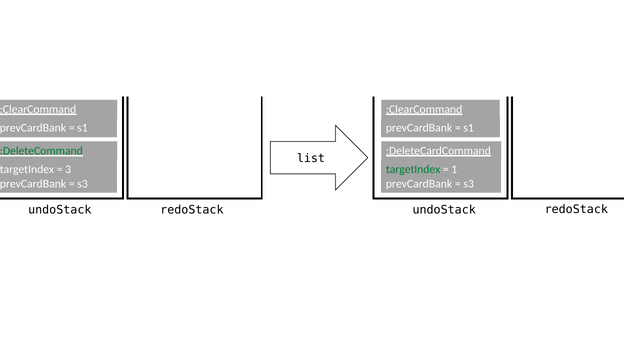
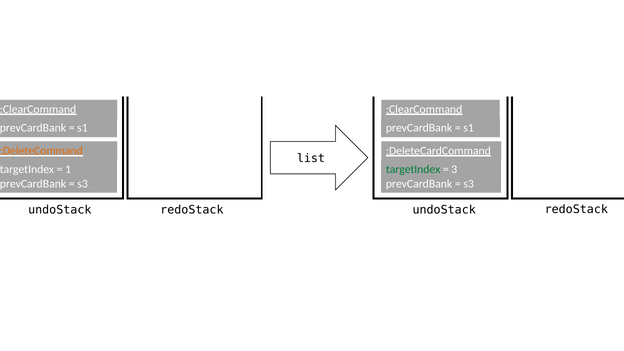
:DeleteCommand colour: green -> orange
3: 3 -> 1
1: 1 -> 3
